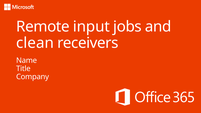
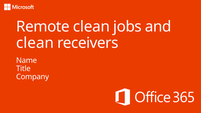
Remote input: input -> clean
